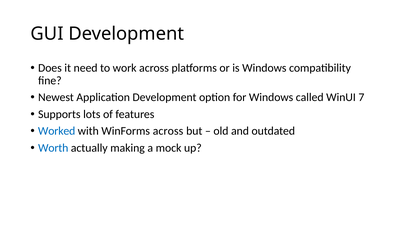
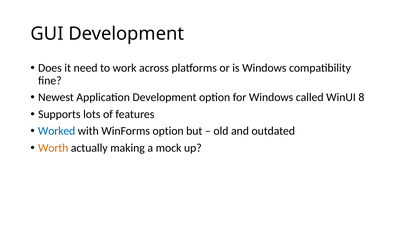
7: 7 -> 8
WinForms across: across -> option
Worth colour: blue -> orange
